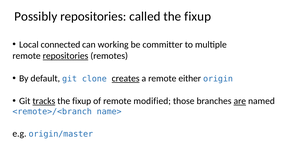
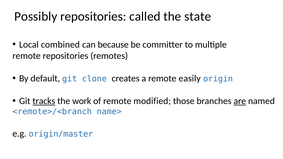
fixup at (198, 16): fixup -> state
connected: connected -> combined
working: working -> because
repositories at (66, 56) underline: present -> none
creates underline: present -> none
either: either -> easily
fixup at (82, 101): fixup -> work
